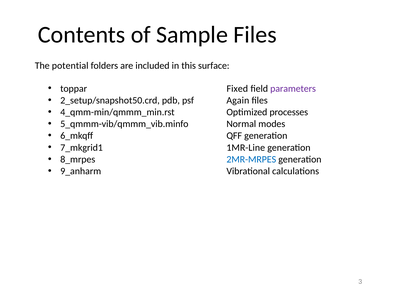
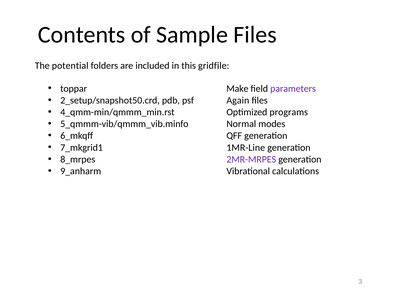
surface: surface -> gridfile
Fixed: Fixed -> Make
processes: processes -> programs
2MR-MRPES colour: blue -> purple
